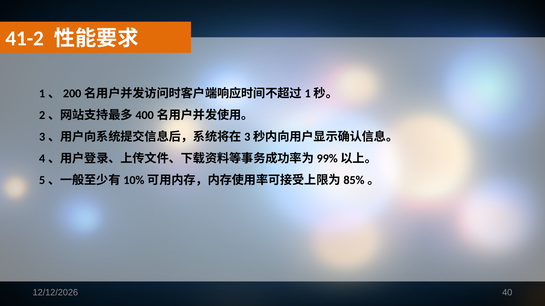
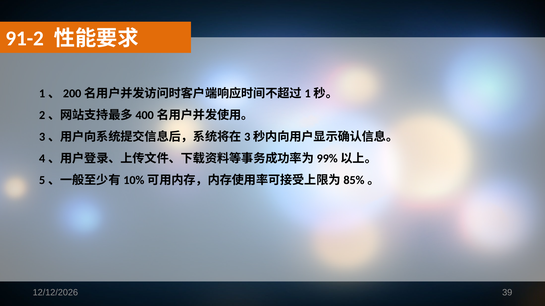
41-2: 41-2 -> 91-2
40: 40 -> 39
